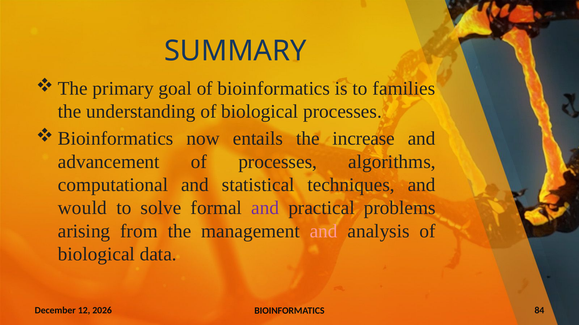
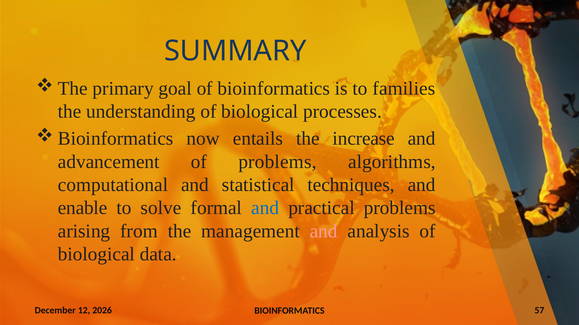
of processes: processes -> problems
would: would -> enable
and at (265, 208) colour: purple -> blue
84: 84 -> 57
